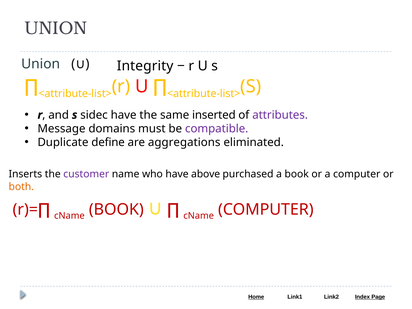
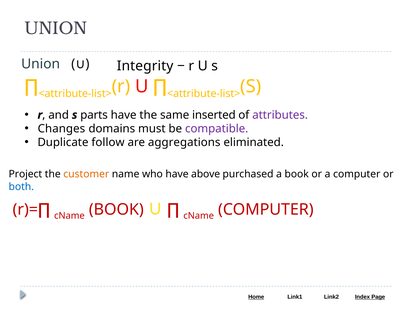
sidec: sidec -> parts
Message: Message -> Changes
define: define -> follow
Inserts: Inserts -> Project
customer colour: purple -> orange
both colour: orange -> blue
